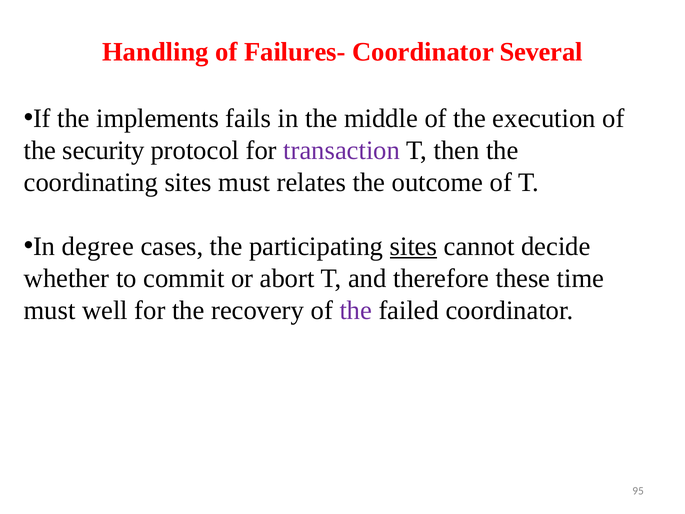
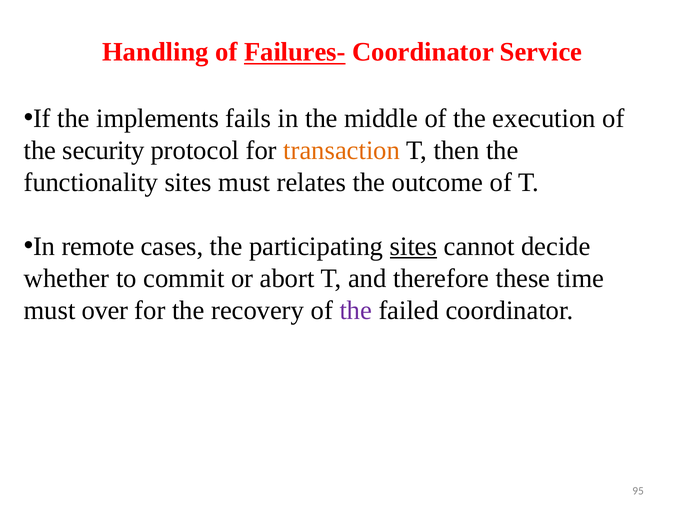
Failures- underline: none -> present
Several: Several -> Service
transaction colour: purple -> orange
coordinating: coordinating -> functionality
degree: degree -> remote
well: well -> over
